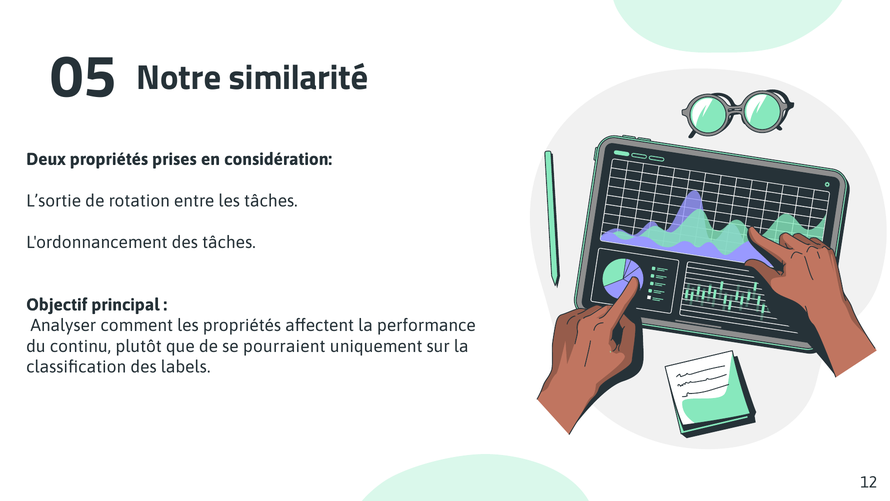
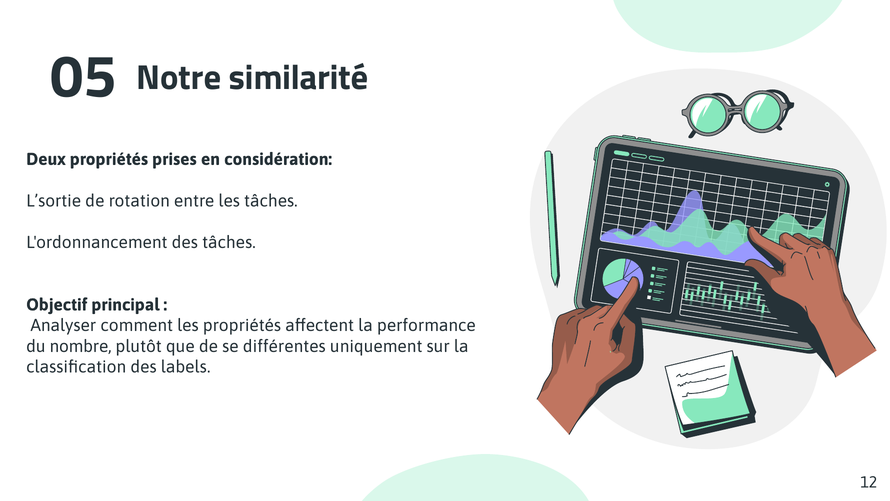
continu: continu -> nombre
pourraient: pourraient -> différentes
